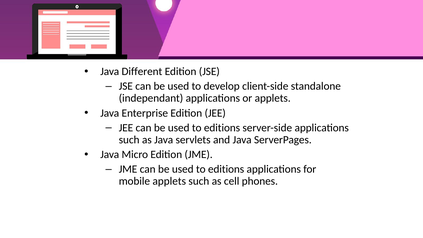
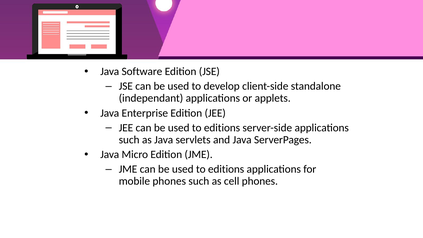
Different: Different -> Software
mobile applets: applets -> phones
